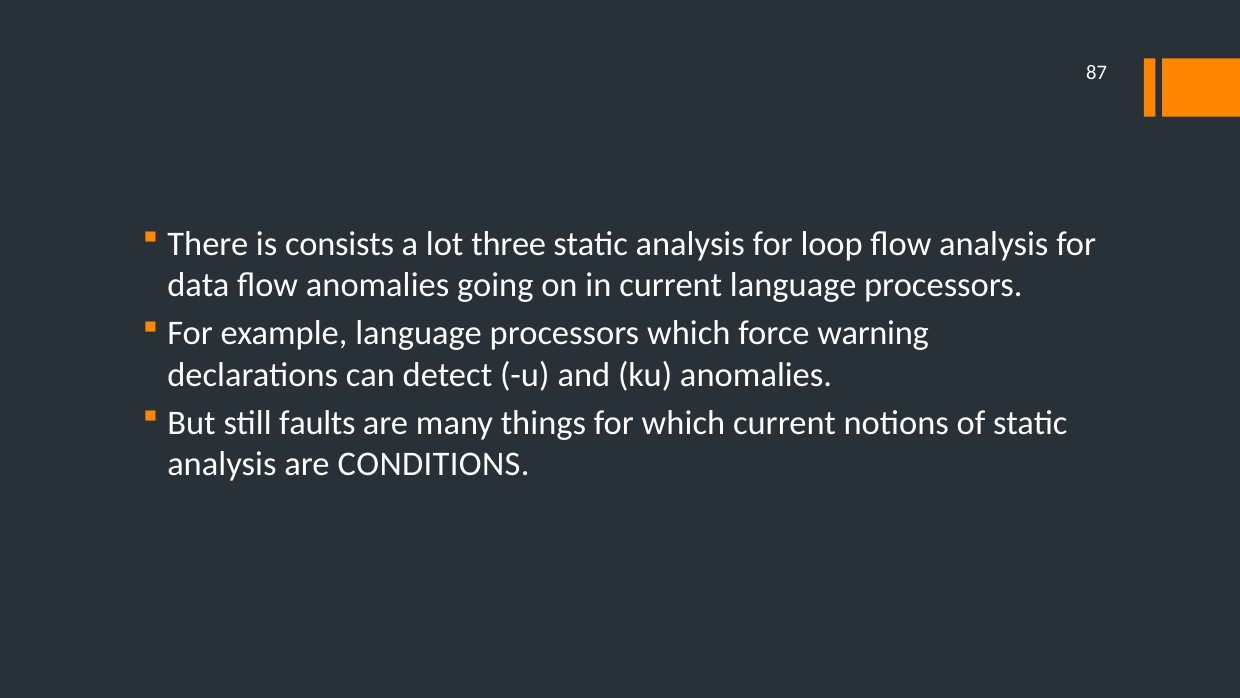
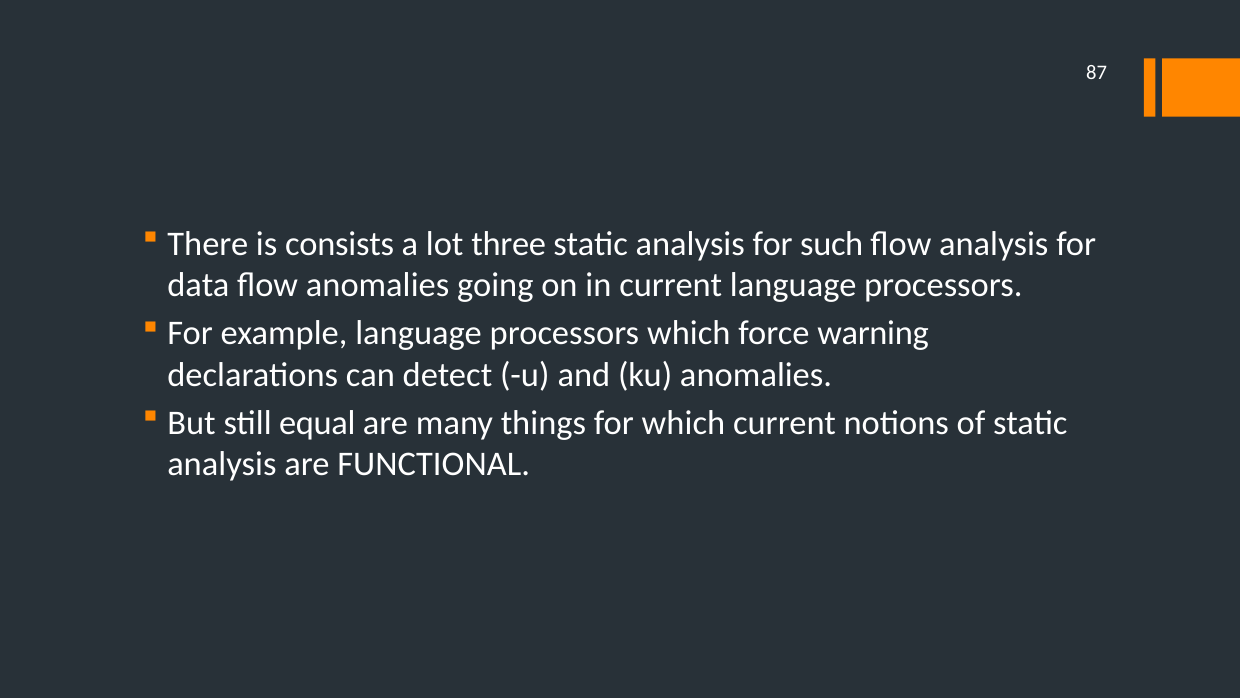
loop: loop -> such
faults: faults -> equal
CONDITIONS: CONDITIONS -> FUNCTIONAL
